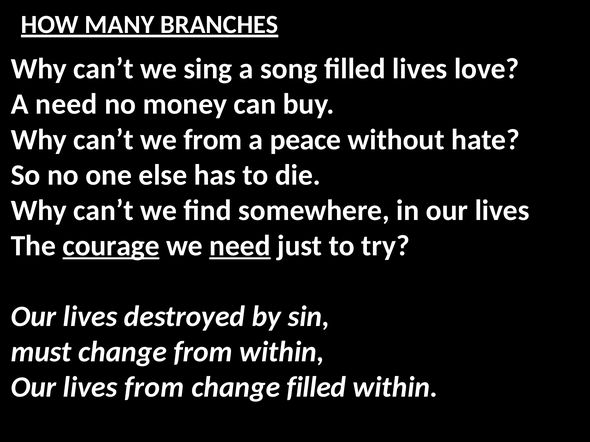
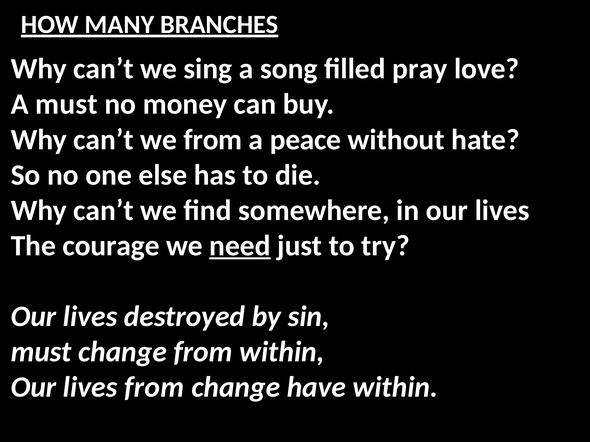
filled lives: lives -> pray
A need: need -> must
courage underline: present -> none
change filled: filled -> have
